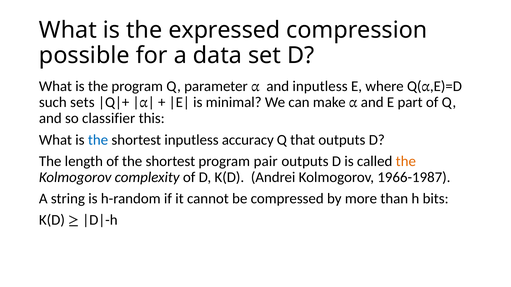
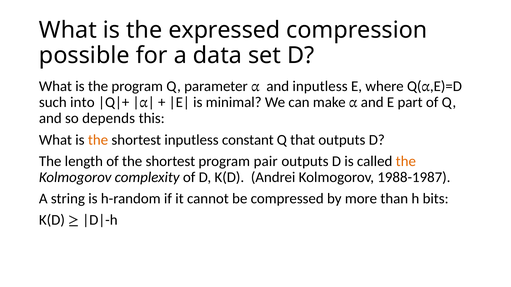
sets: sets -> into
classifier: classifier -> depends
the at (98, 140) colour: blue -> orange
accuracy: accuracy -> constant
1966-1987: 1966-1987 -> 1988-1987
